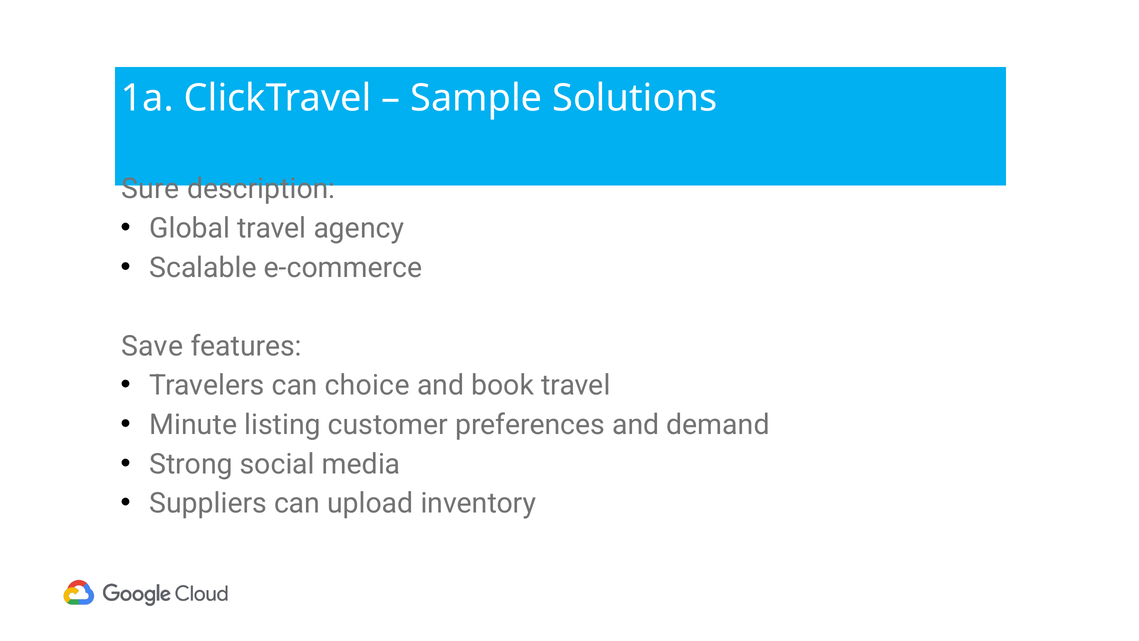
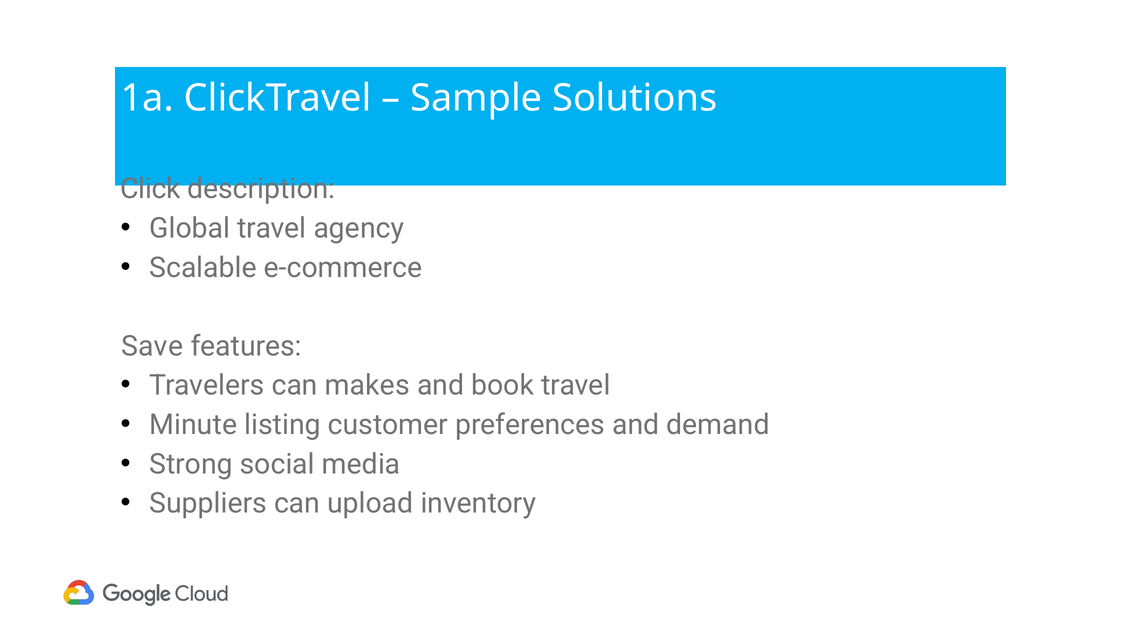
Sure: Sure -> Click
choice: choice -> makes
